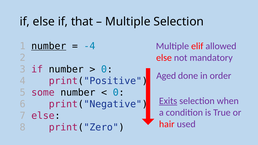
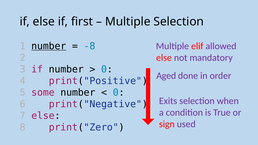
that: that -> first
-4: -4 -> -8
Exits underline: present -> none
hair: hair -> sign
